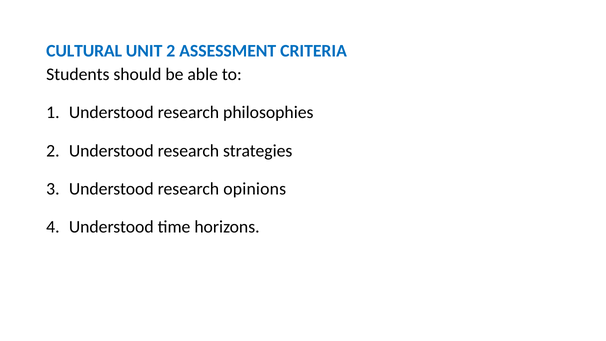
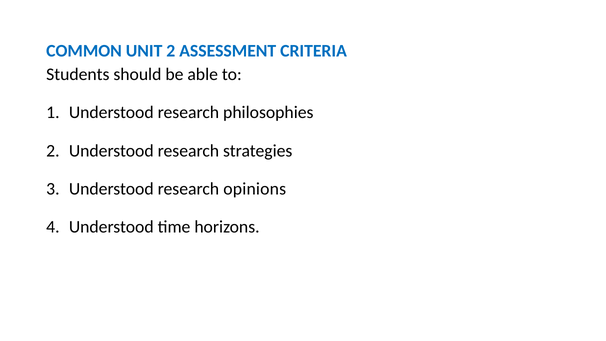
CULTURAL: CULTURAL -> COMMON
